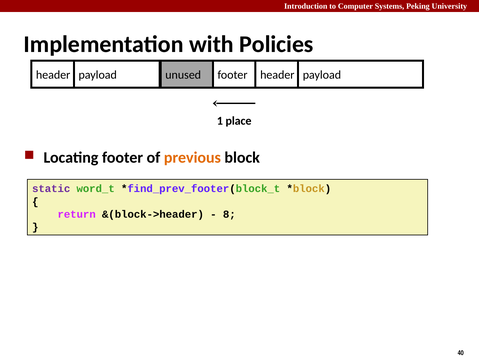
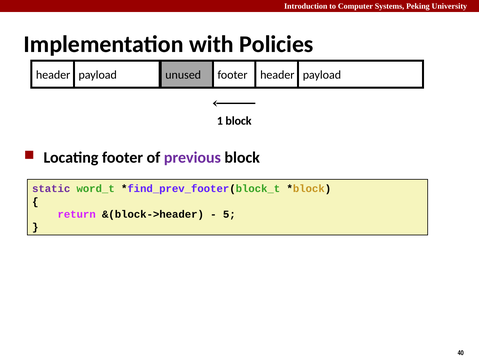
1 place: place -> block
previous colour: orange -> purple
8: 8 -> 5
